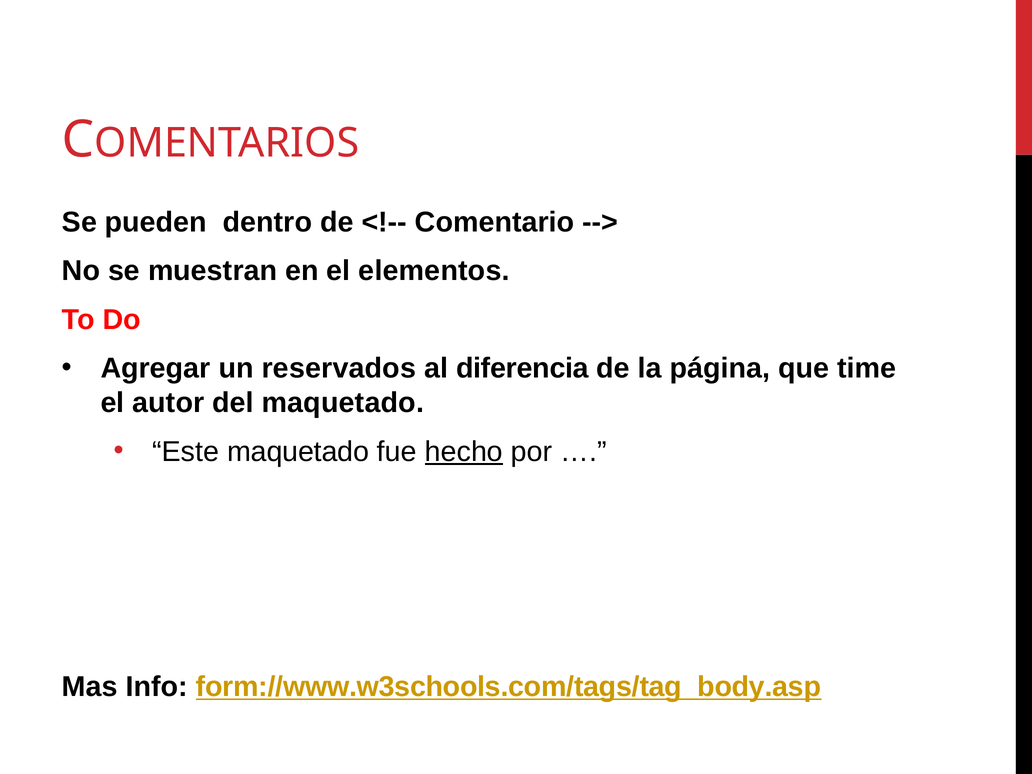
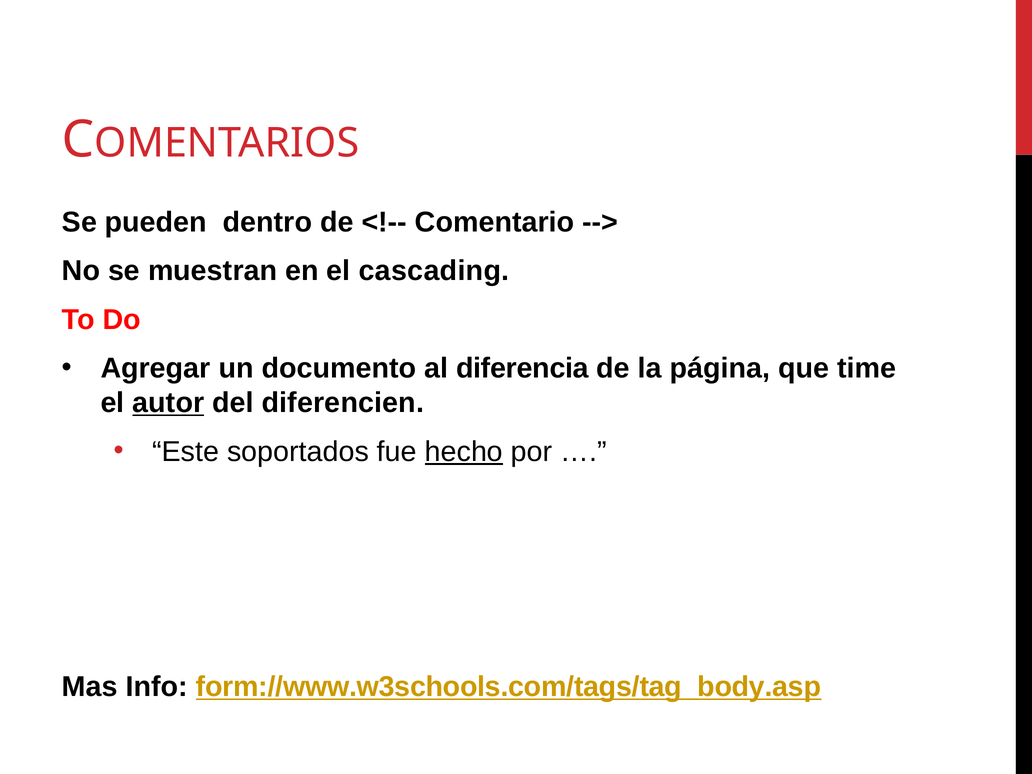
elementos: elementos -> cascading
reservados: reservados -> documento
autor underline: none -> present
del maquetado: maquetado -> diferencien
Este maquetado: maquetado -> soportados
